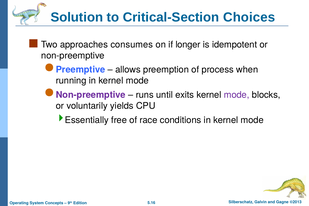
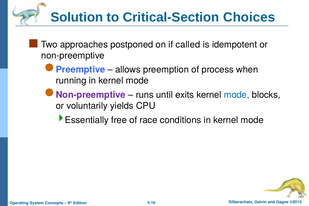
consumes: consumes -> postponed
longer: longer -> called
mode at (237, 95) colour: purple -> blue
